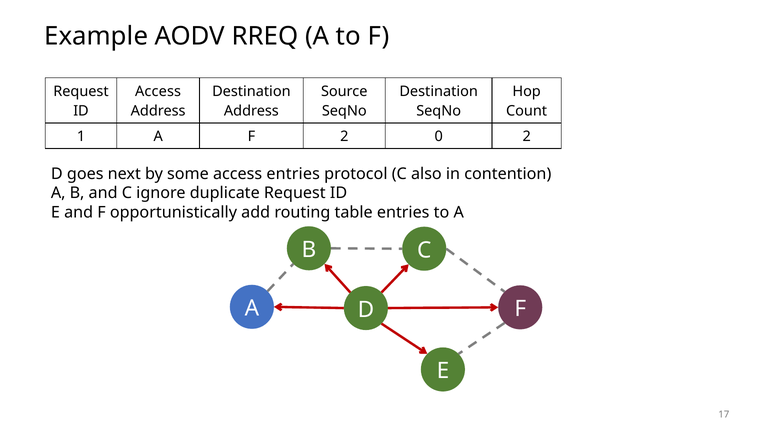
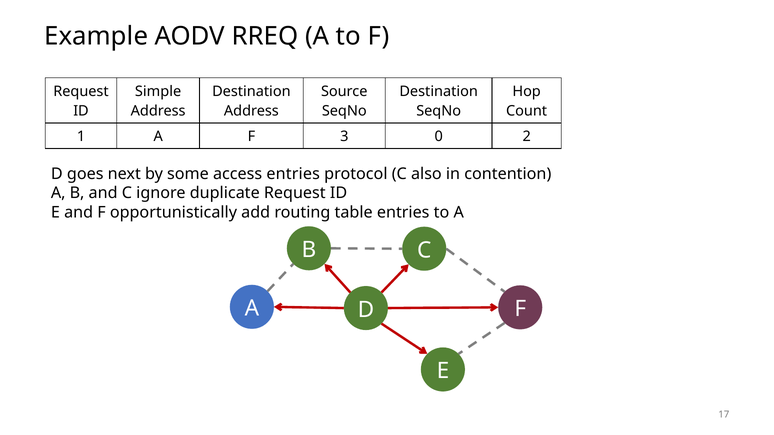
Access at (158, 91): Access -> Simple
F 2: 2 -> 3
